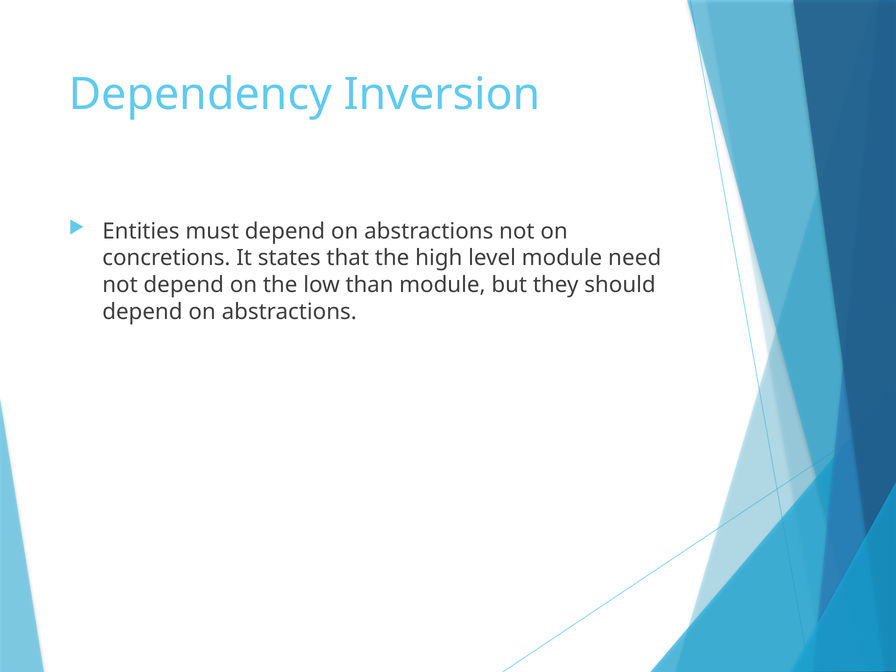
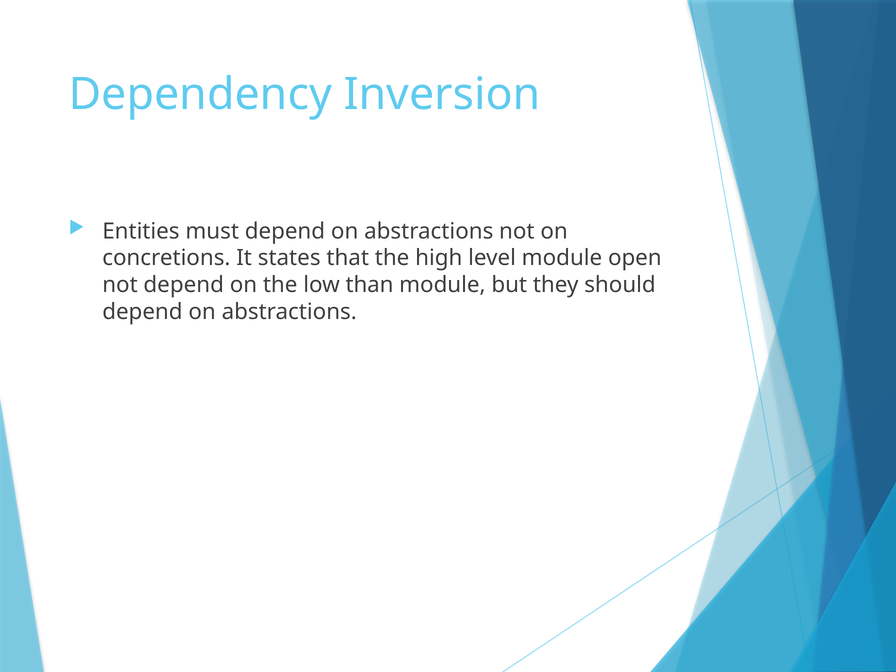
need: need -> open
